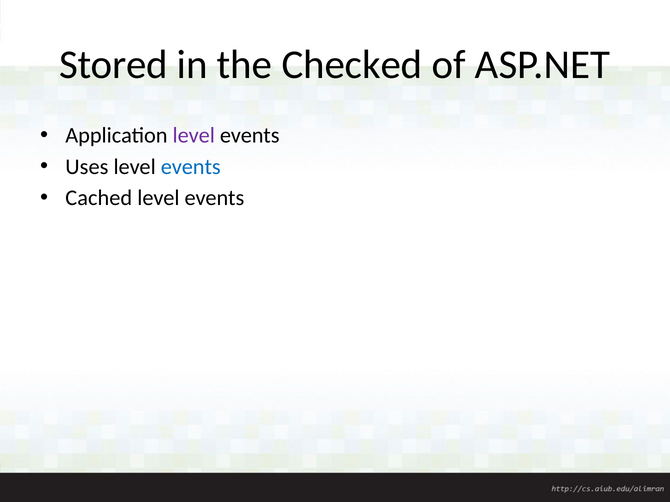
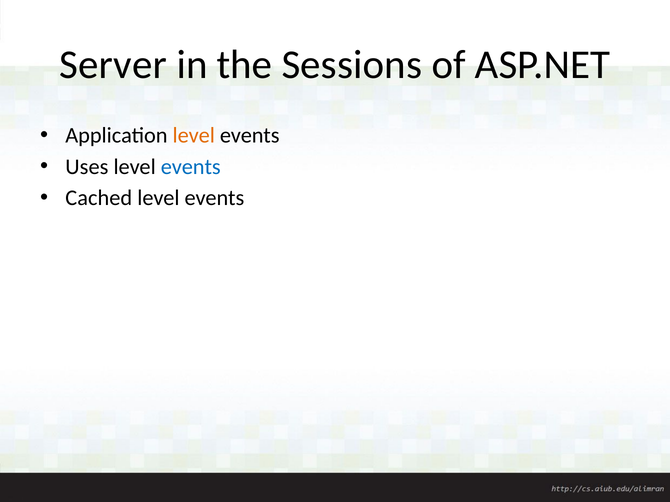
Stored: Stored -> Server
Checked: Checked -> Sessions
level at (194, 136) colour: purple -> orange
